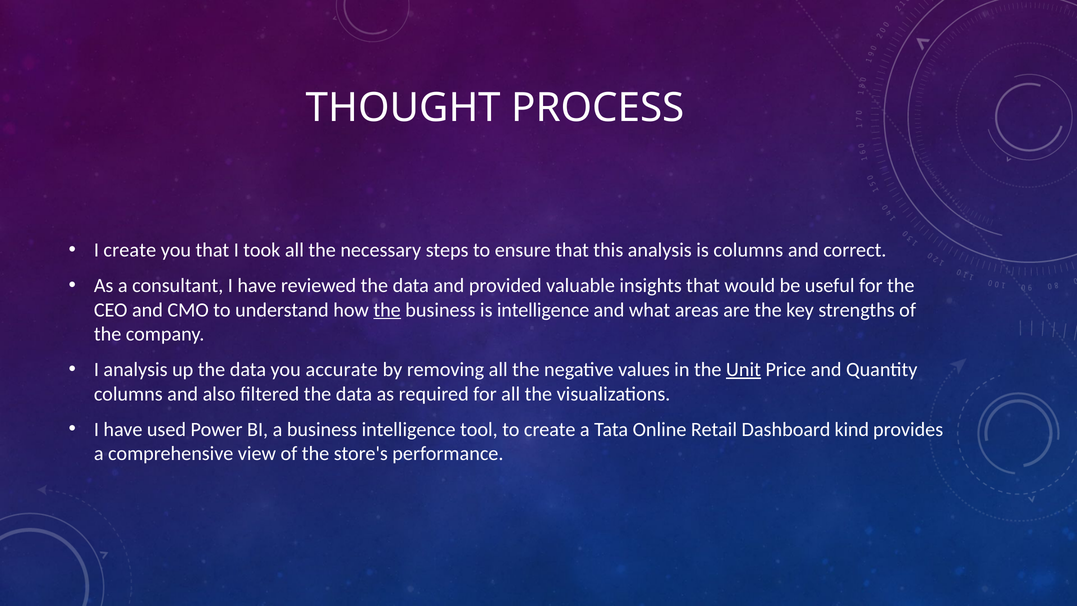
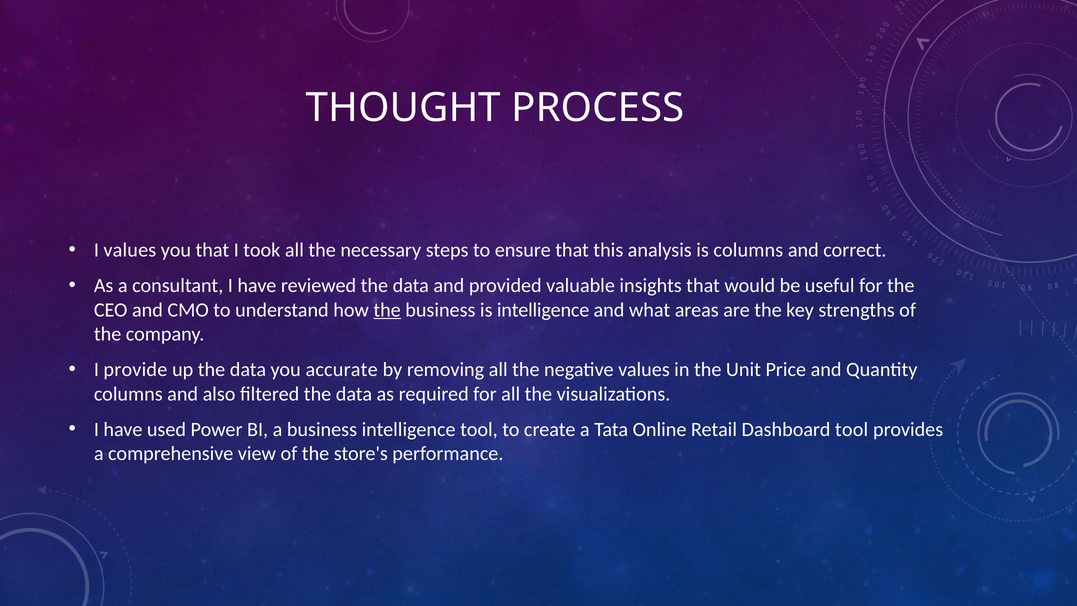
I create: create -> values
I analysis: analysis -> provide
Unit underline: present -> none
Dashboard kind: kind -> tool
